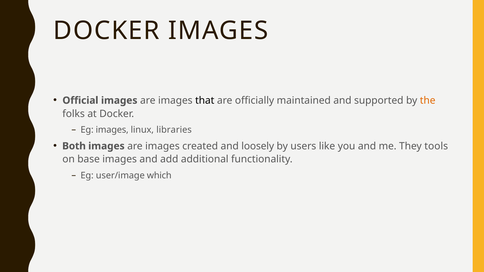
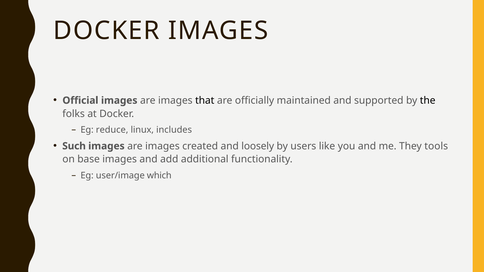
the colour: orange -> black
Eg images: images -> reduce
libraries: libraries -> includes
Both: Both -> Such
